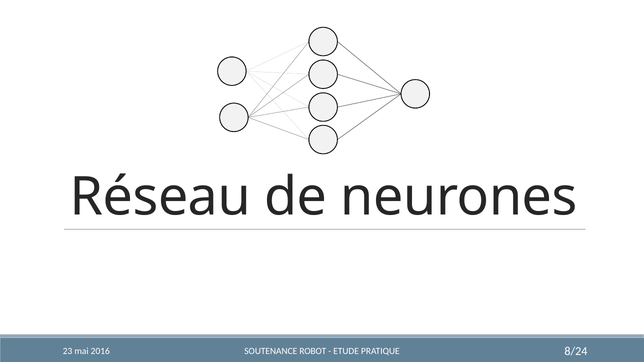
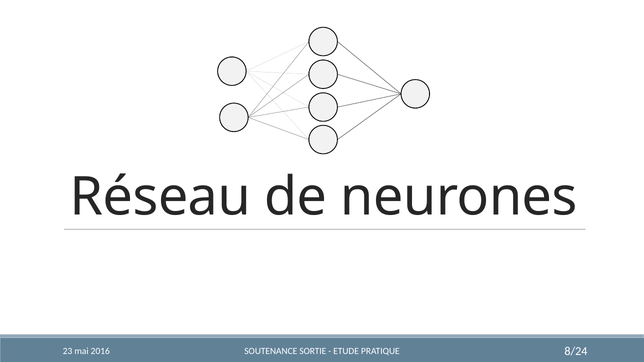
ROBOT: ROBOT -> SORTIE
